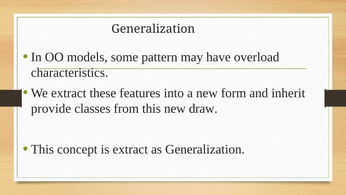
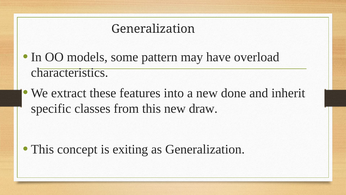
form: form -> done
provide: provide -> specific
is extract: extract -> exiting
